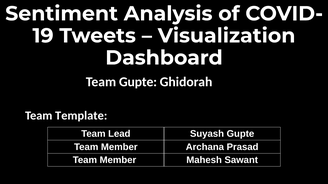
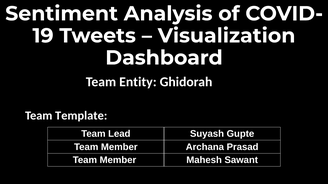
Team Gupte: Gupte -> Entity
